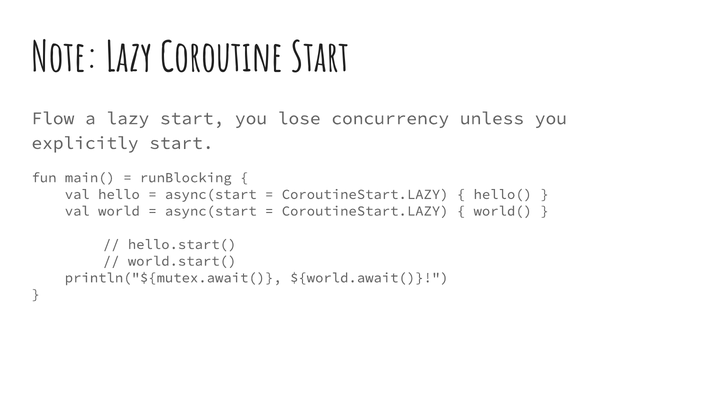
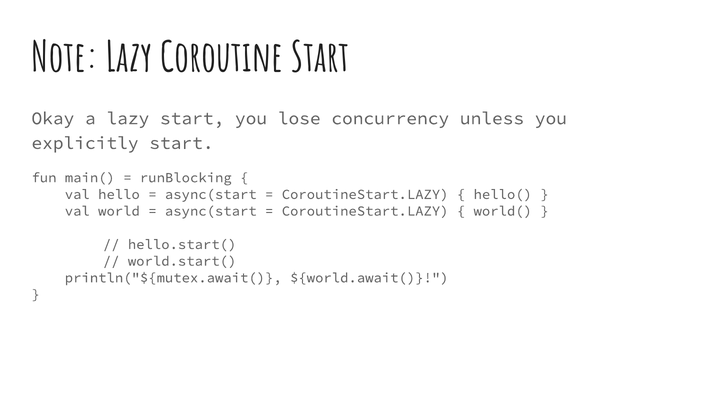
Flow: Flow -> Okay
